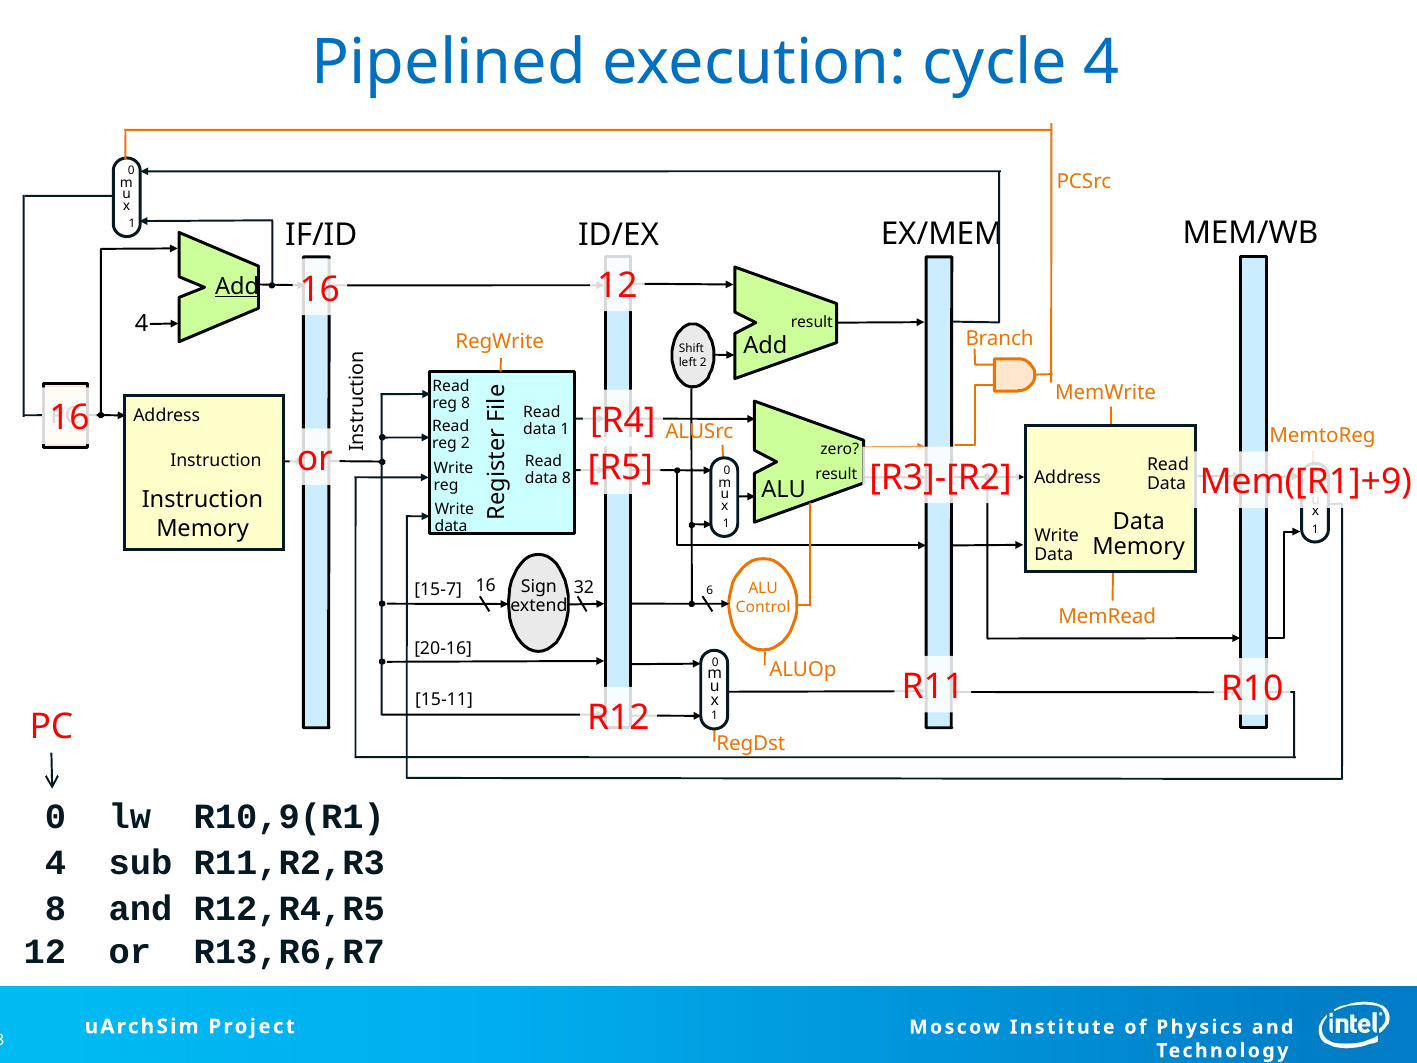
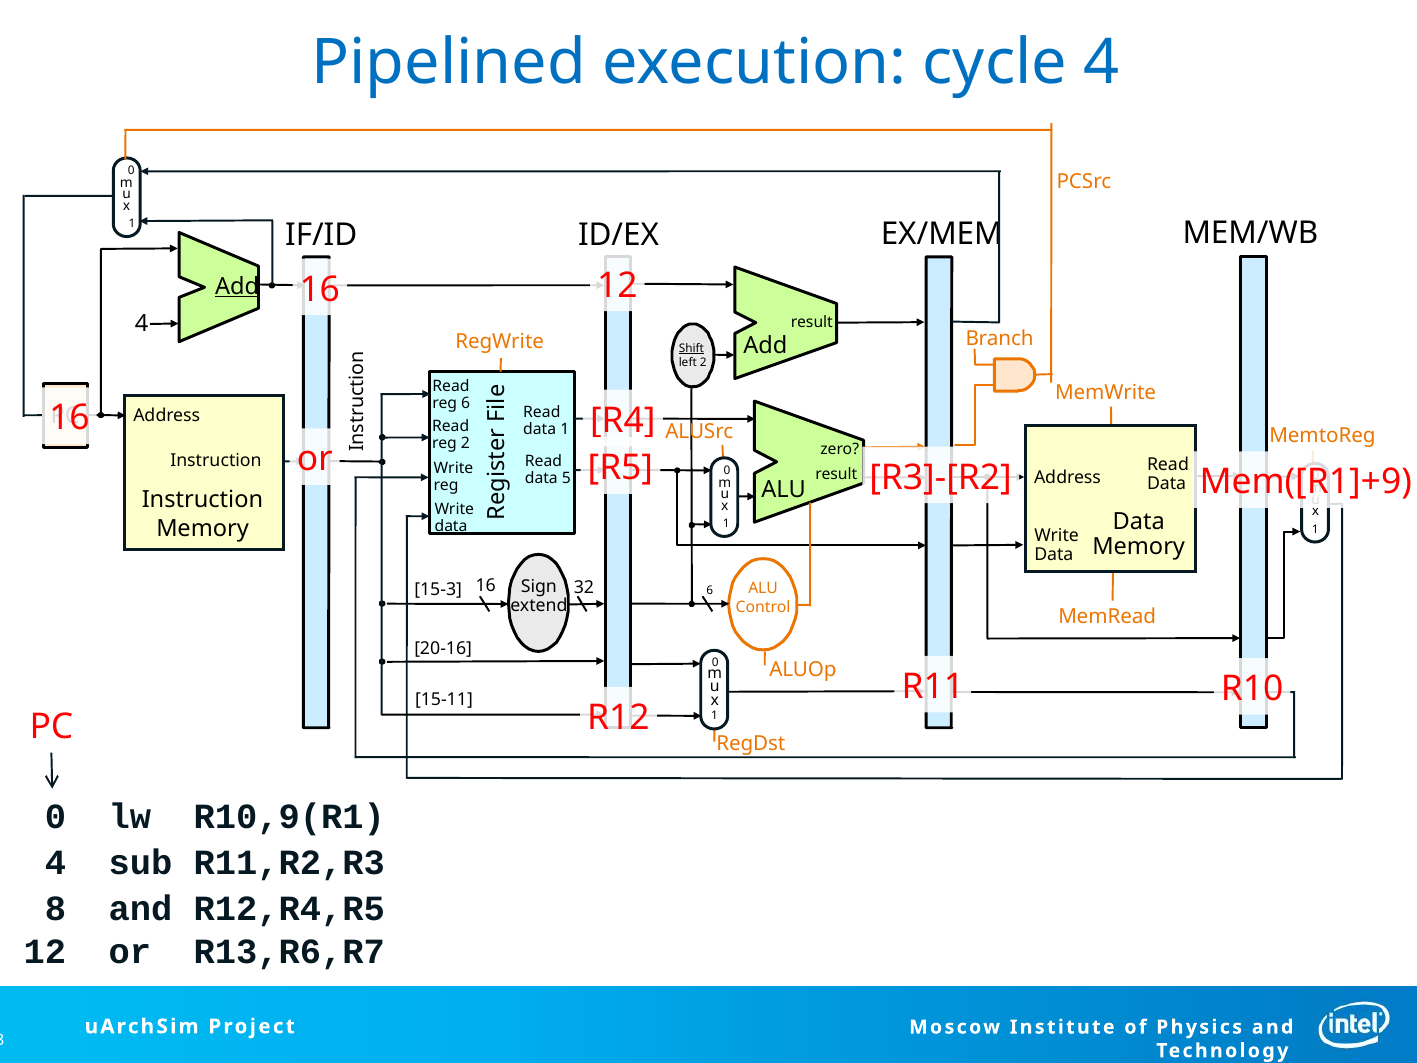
Shift underline: none -> present
reg 8: 8 -> 6
data 8: 8 -> 5
15-7: 15-7 -> 15-3
